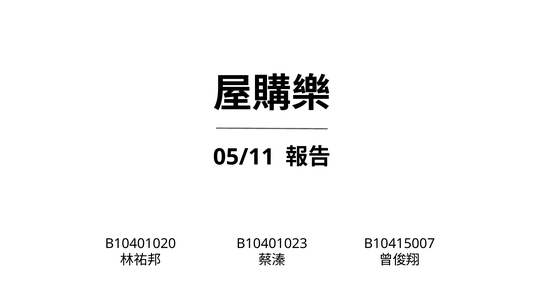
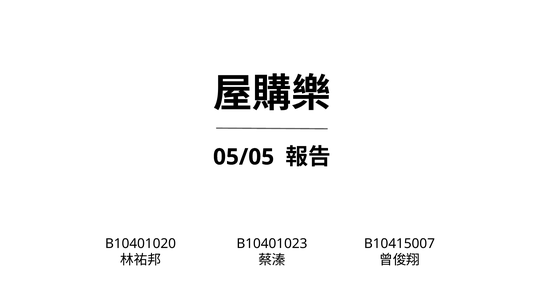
05/11: 05/11 -> 05/05
